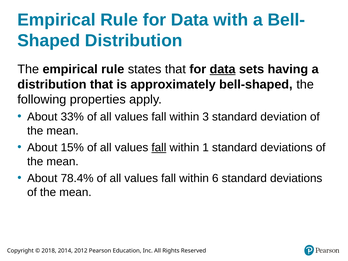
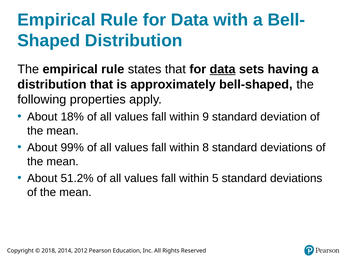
33%: 33% -> 18%
3: 3 -> 9
15%: 15% -> 99%
fall at (159, 148) underline: present -> none
1: 1 -> 8
78.4%: 78.4% -> 51.2%
6: 6 -> 5
